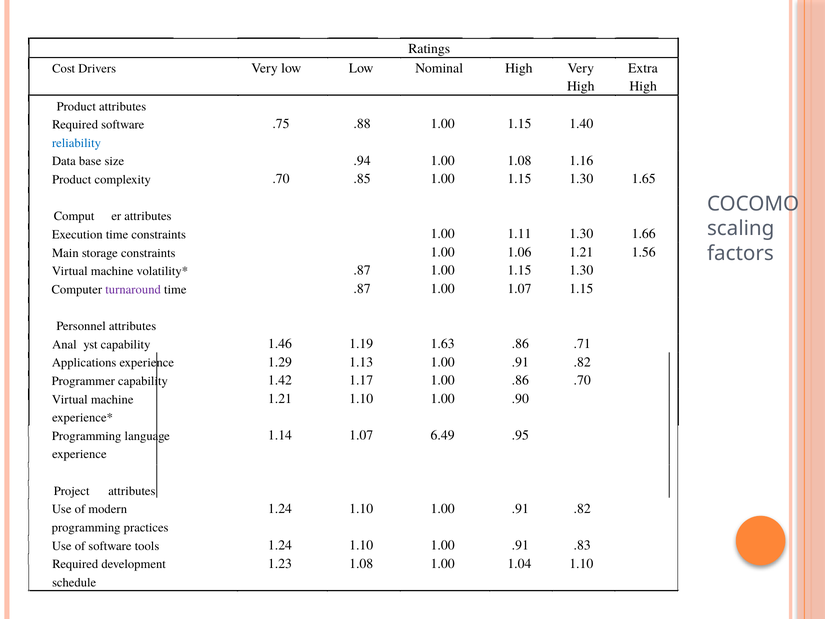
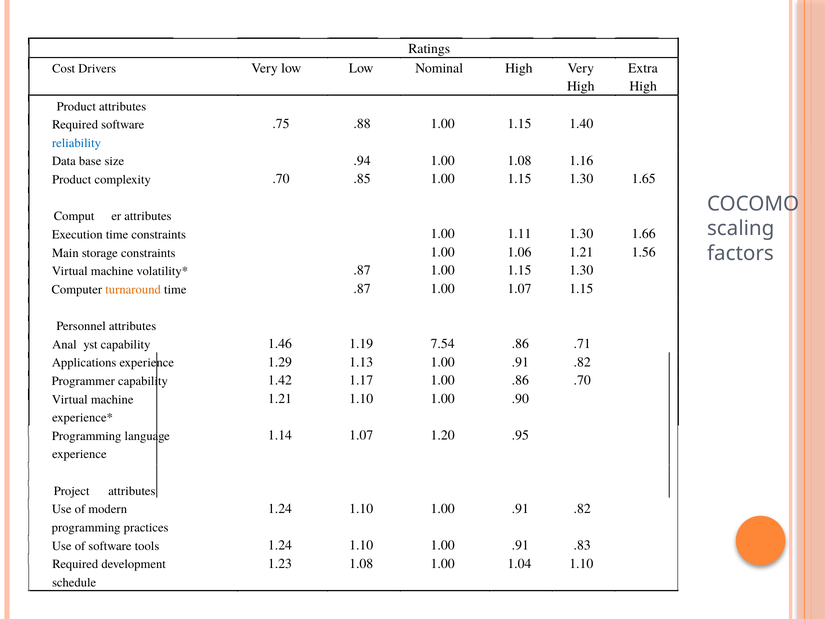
turnaround colour: purple -> orange
1.63: 1.63 -> 7.54
6.49: 6.49 -> 1.20
